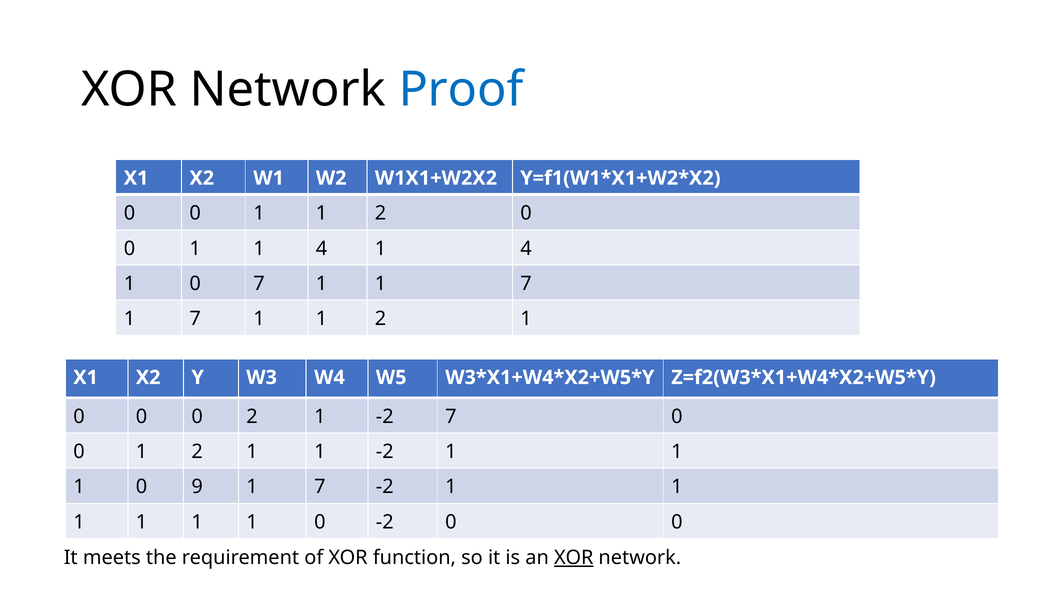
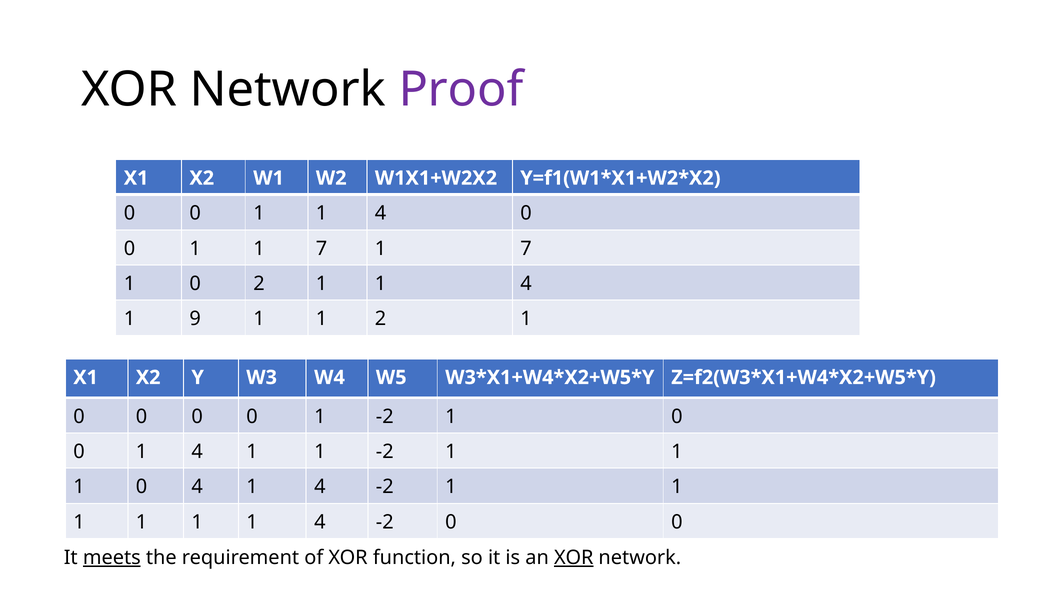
Proof colour: blue -> purple
0 1 1 2: 2 -> 4
1 1 4: 4 -> 7
4 at (526, 248): 4 -> 7
0 7: 7 -> 2
7 at (526, 283): 7 -> 4
7 at (195, 319): 7 -> 9
0 0 0 2: 2 -> 0
7 at (451, 416): 7 -> 1
0 1 2: 2 -> 4
0 9: 9 -> 4
7 at (320, 486): 7 -> 4
0 at (320, 522): 0 -> 4
meets underline: none -> present
